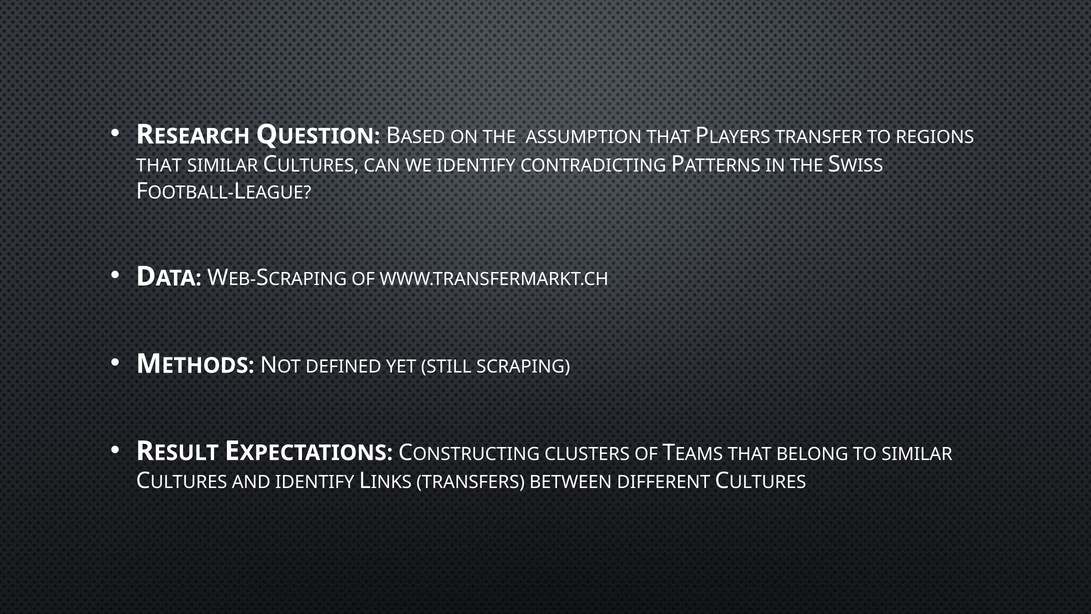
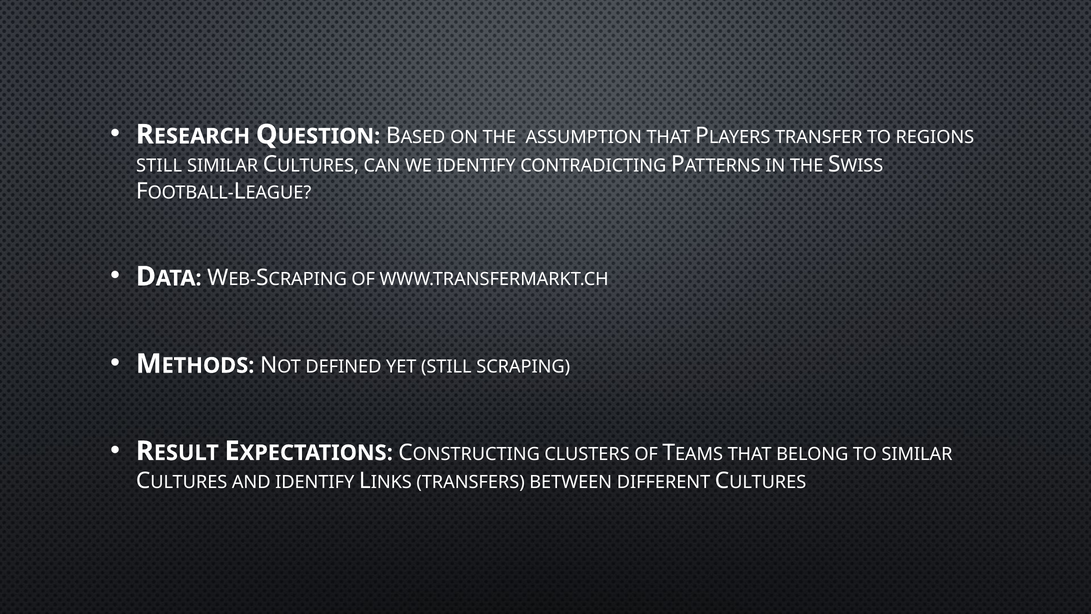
THAT at (159, 166): THAT -> STILL
